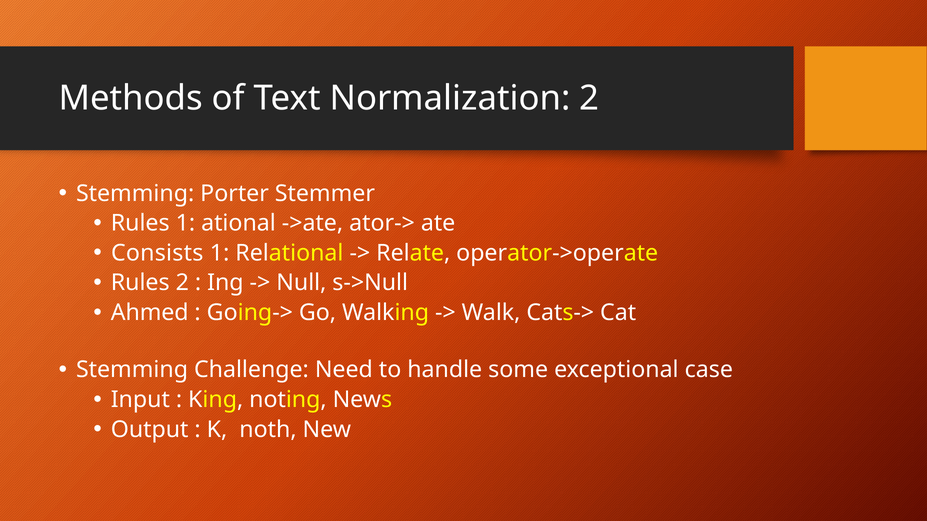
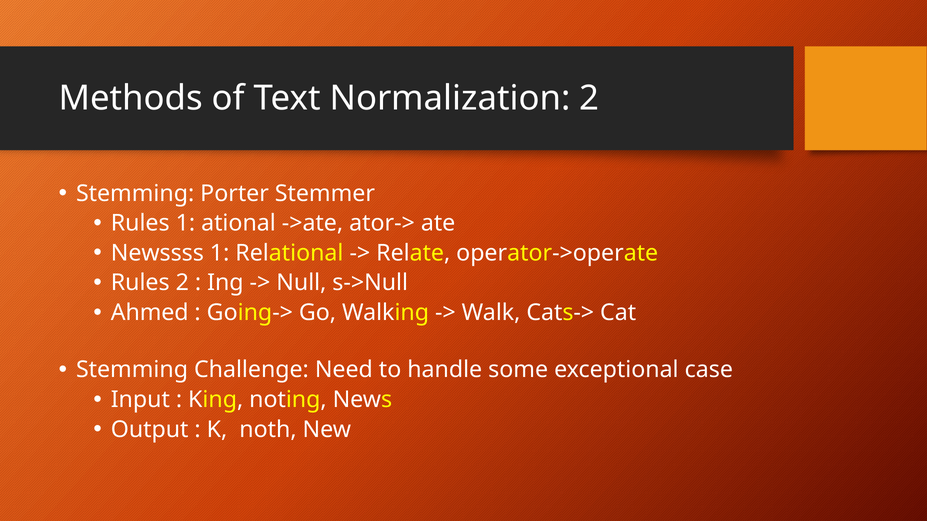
Consists: Consists -> Newssss
